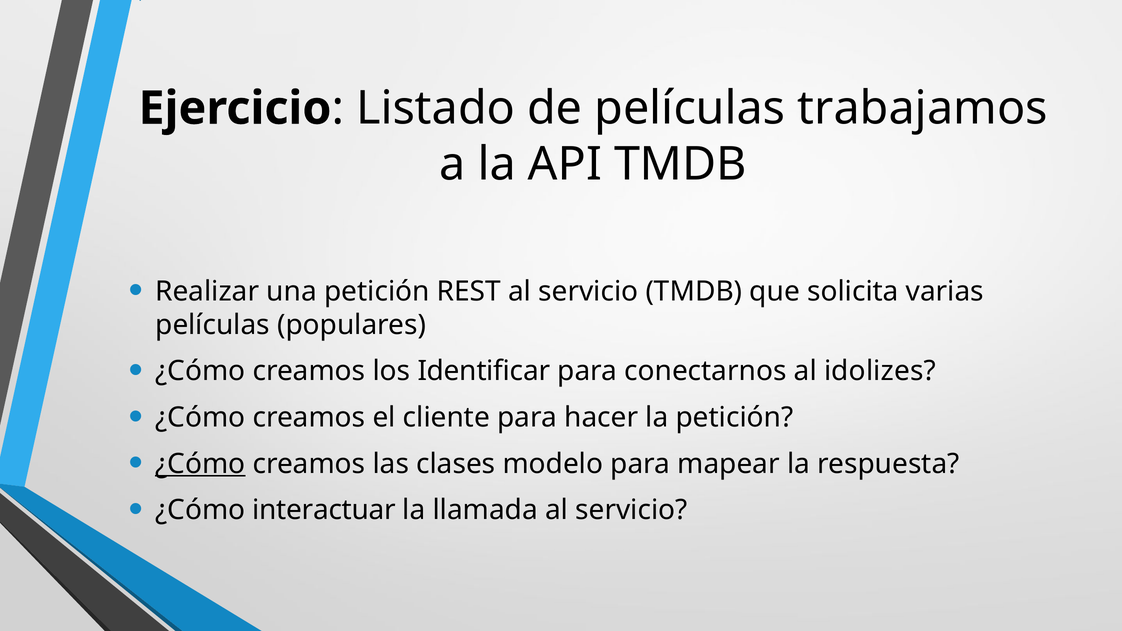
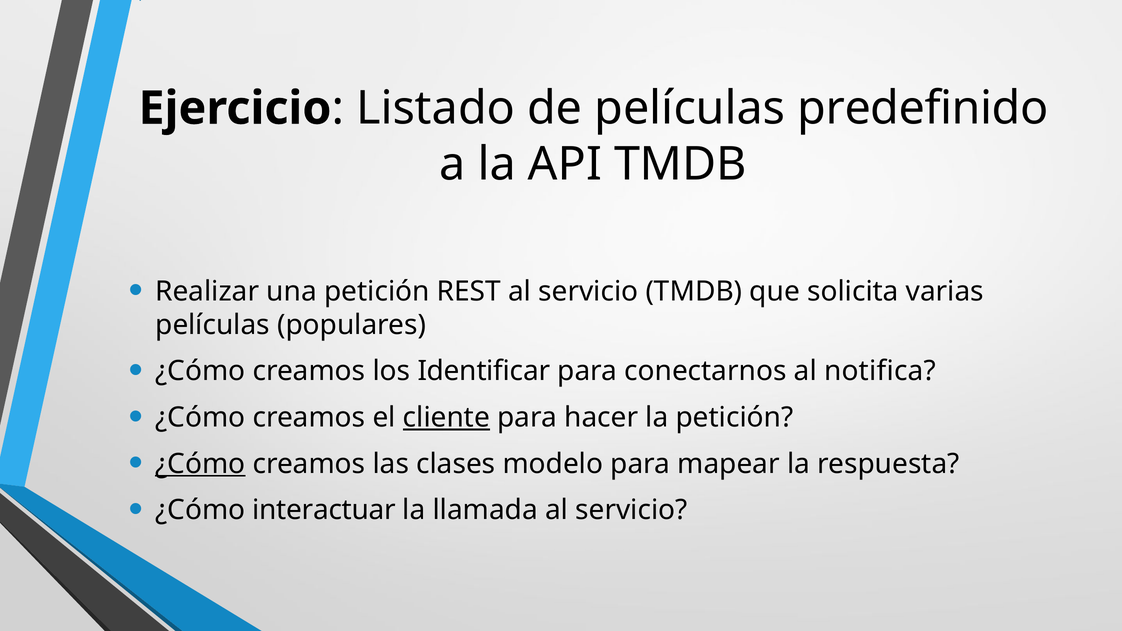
trabajamos: trabajamos -> predefinido
idolizes: idolizes -> notifica
cliente underline: none -> present
